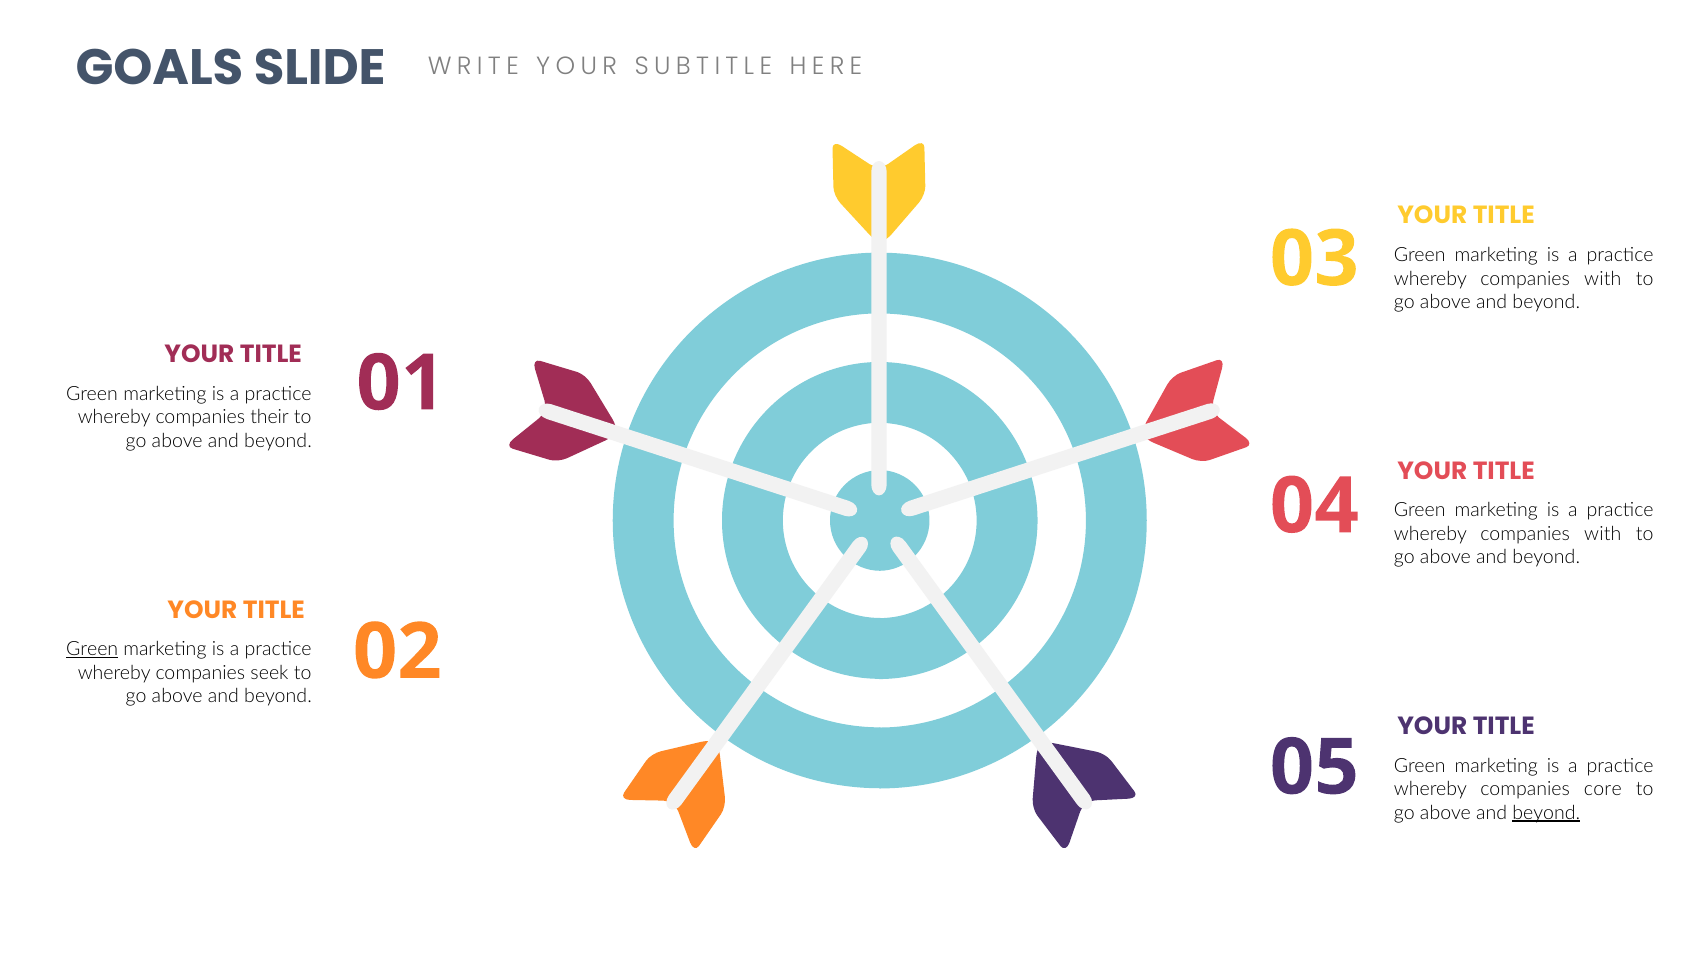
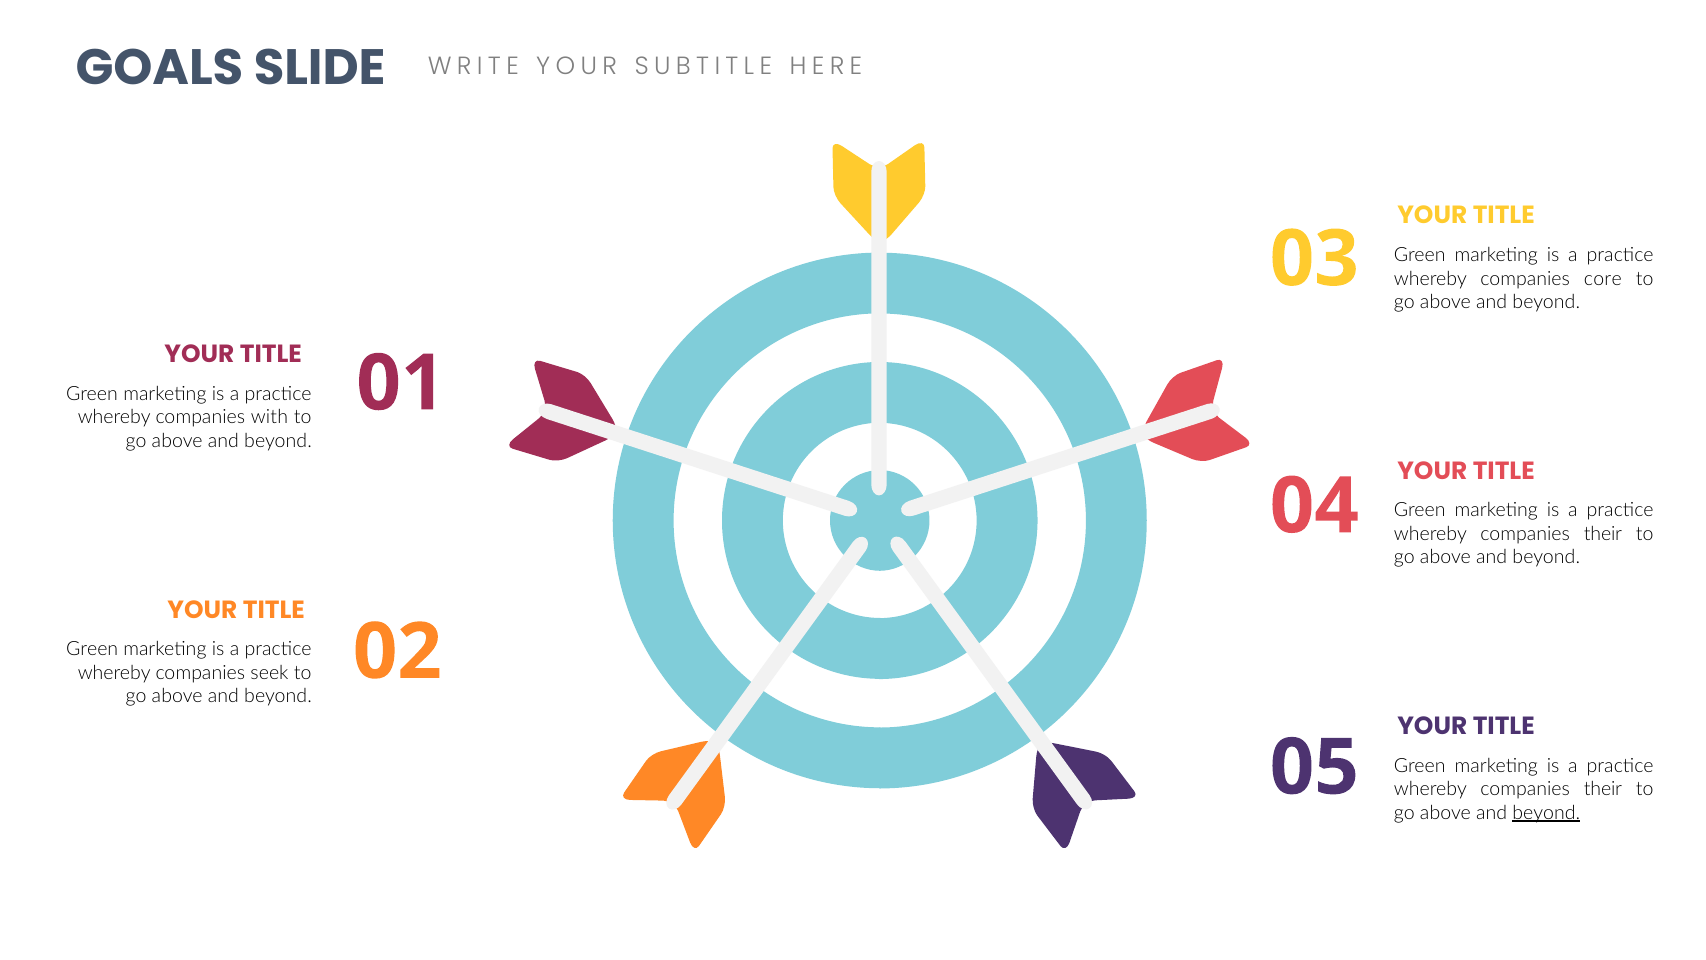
with at (1603, 278): with -> core
their: their -> with
with at (1603, 534): with -> their
Green at (92, 649) underline: present -> none
core at (1603, 789): core -> their
